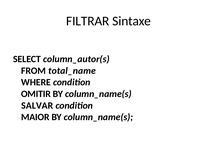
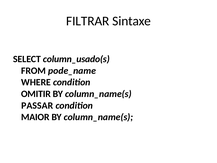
column_autor(s: column_autor(s -> column_usado(s
total_name: total_name -> pode_name
SALVAR: SALVAR -> PASSAR
